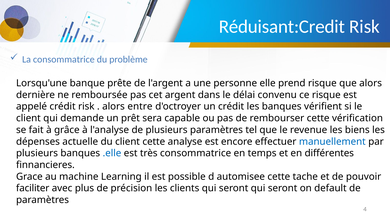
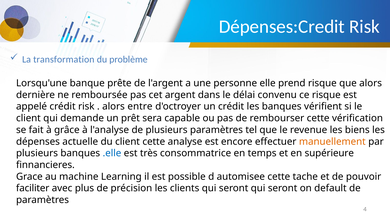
Réduisant:Credit: Réduisant:Credit -> Dépenses:Credit
La consommatrice: consommatrice -> transformation
manuellement colour: blue -> orange
différentes: différentes -> supérieure
